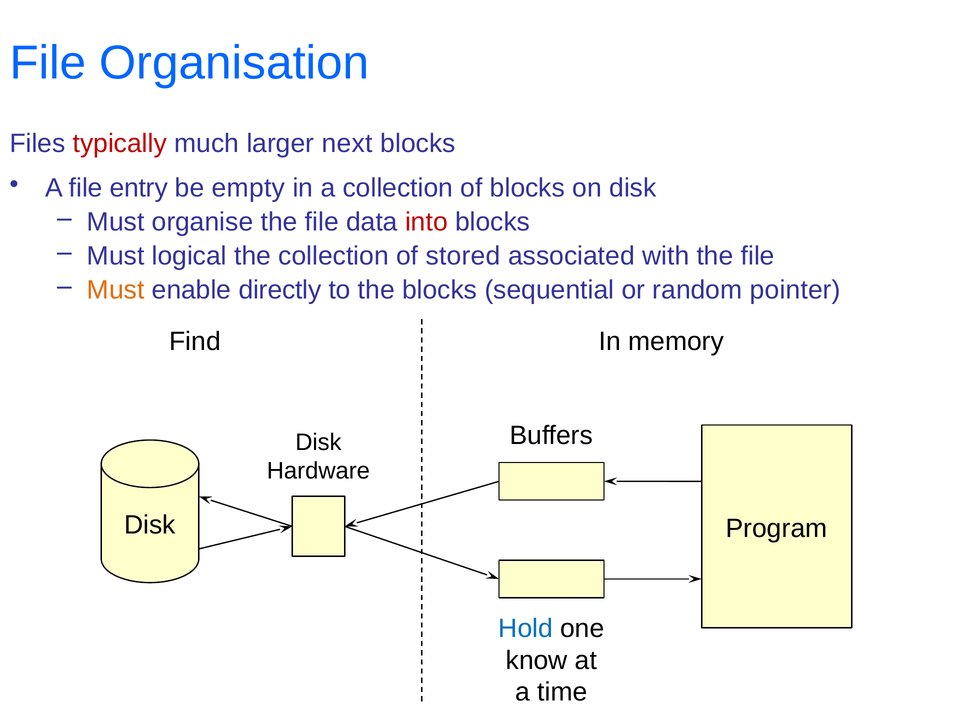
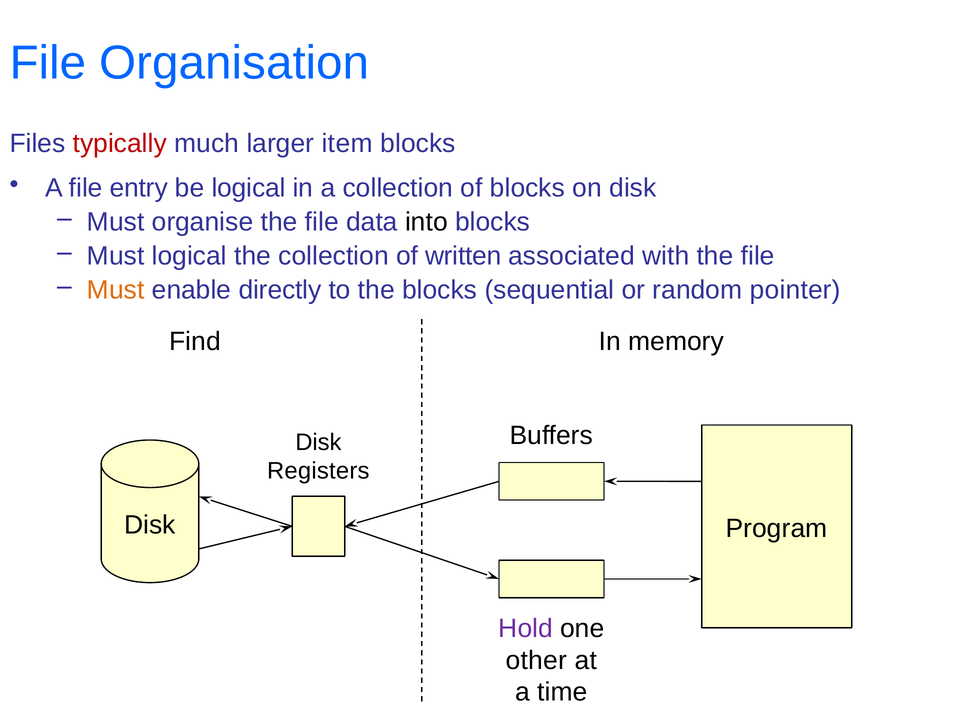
next: next -> item
be empty: empty -> logical
into colour: red -> black
stored: stored -> written
Hardware: Hardware -> Registers
Hold colour: blue -> purple
know: know -> other
